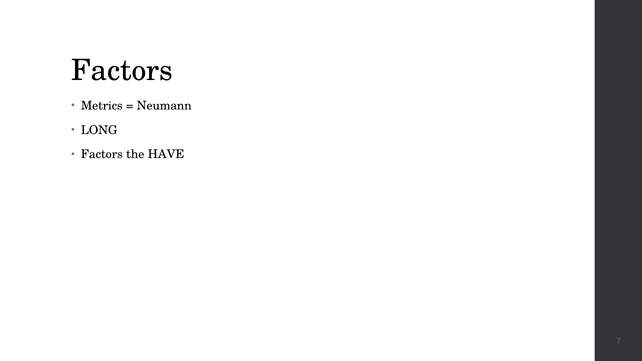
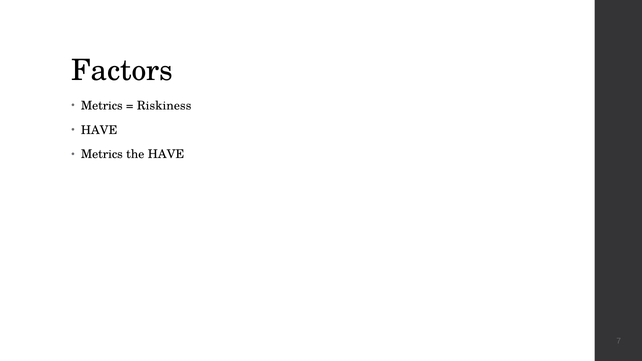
Neumann: Neumann -> Riskiness
LONG at (99, 130): LONG -> HAVE
Factors at (102, 155): Factors -> Metrics
